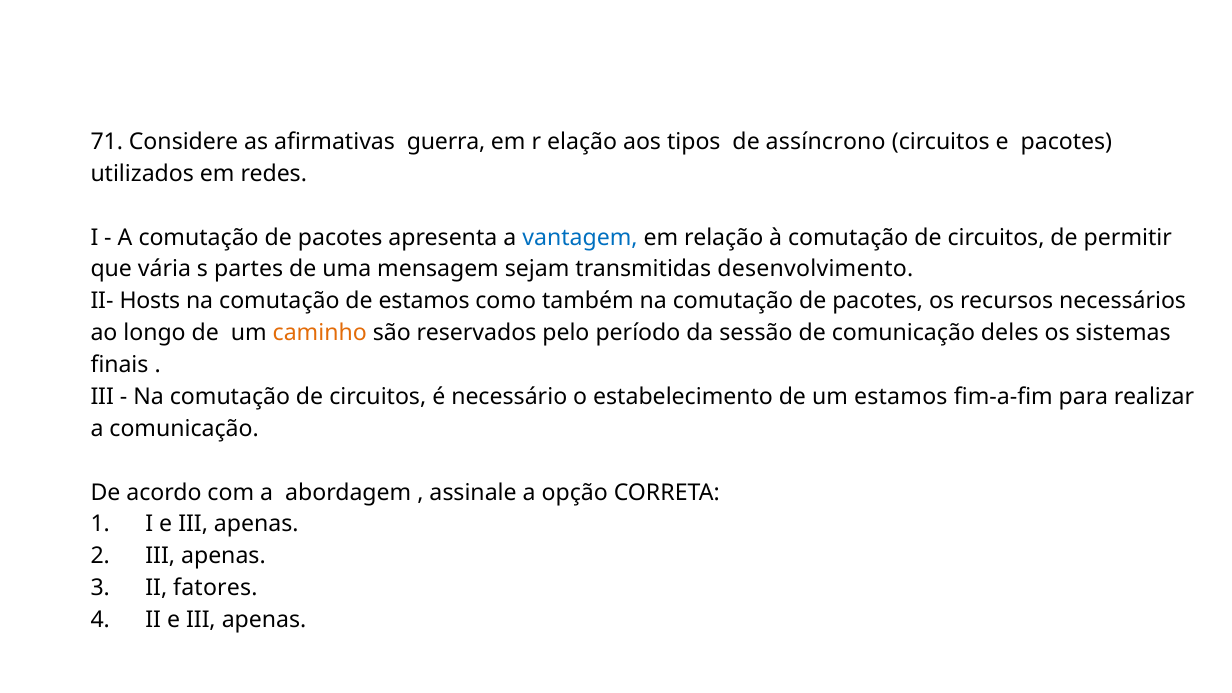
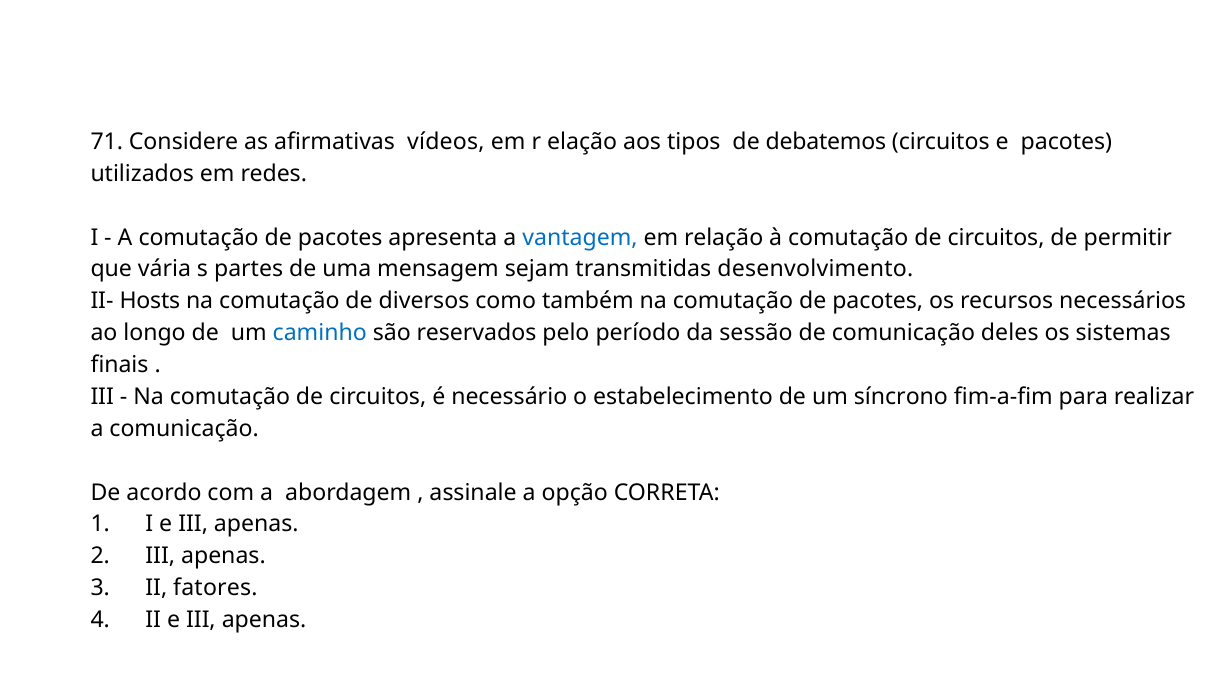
guerra: guerra -> vídeos
assíncrono: assíncrono -> debatemos
de estamos: estamos -> diversos
caminho colour: orange -> blue
um estamos: estamos -> síncrono
